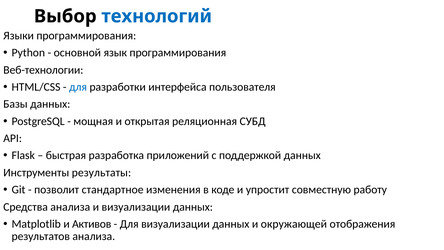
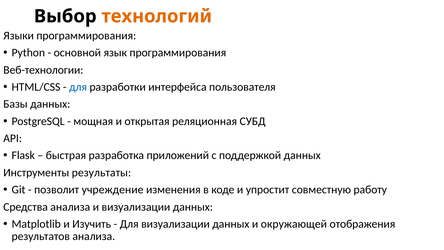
технологий colour: blue -> orange
стандартное: стандартное -> учреждение
Активов: Активов -> Изучить
